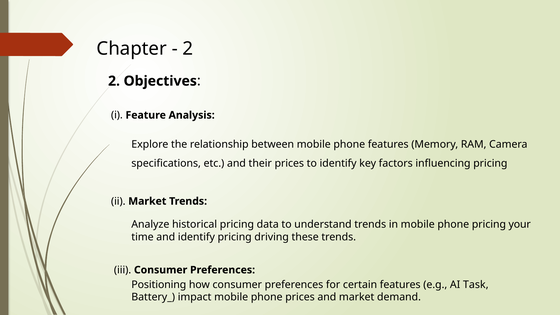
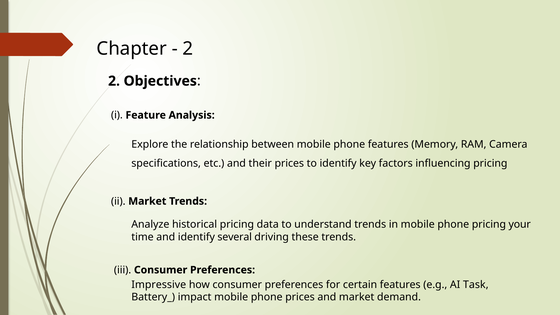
identify pricing: pricing -> several
Positioning: Positioning -> Impressive
